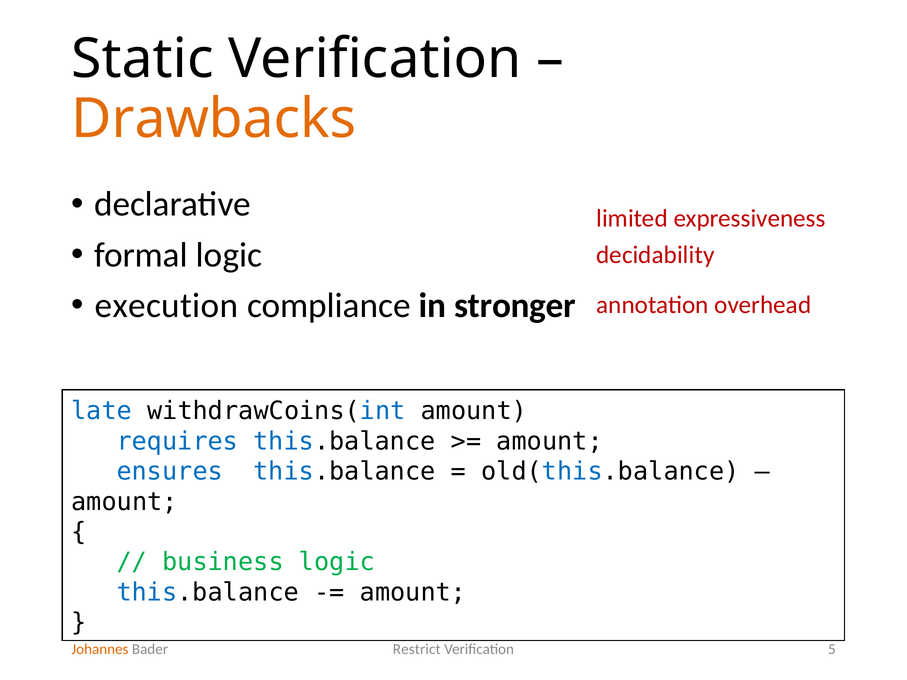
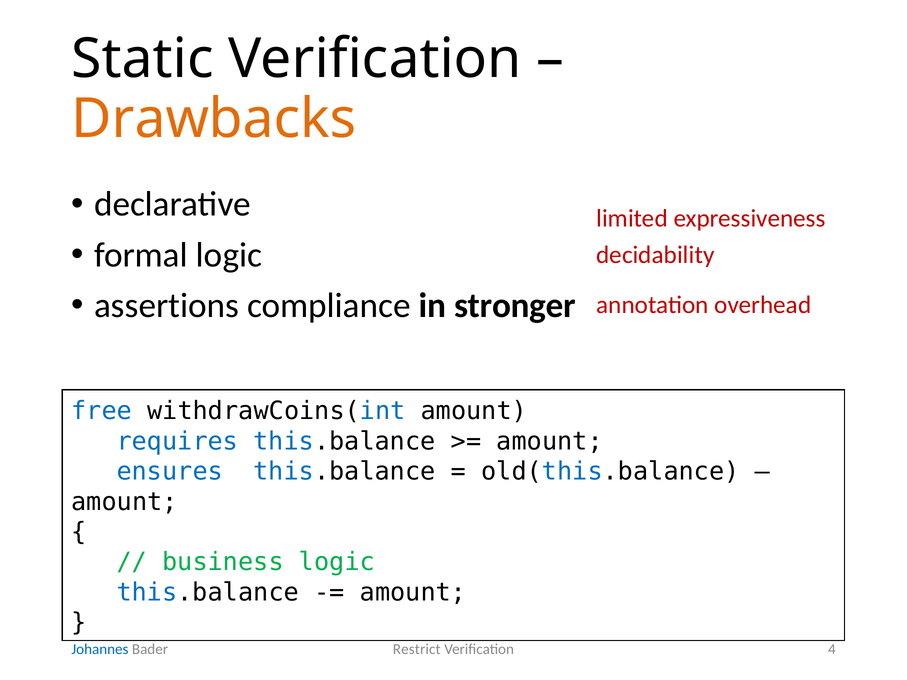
execution: execution -> assertions
late: late -> free
5: 5 -> 4
Johannes colour: orange -> blue
